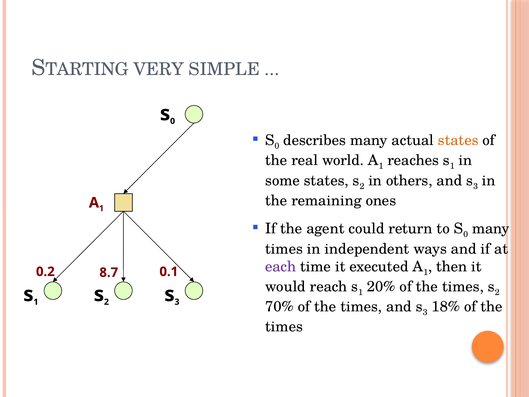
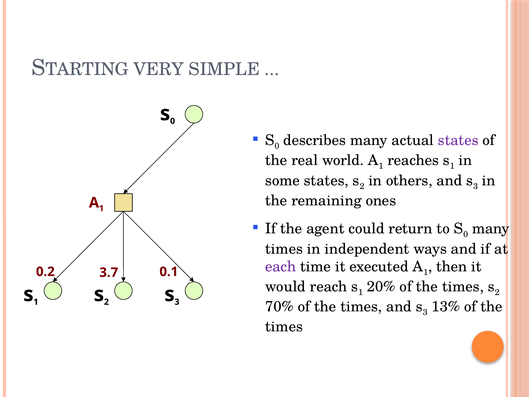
states at (458, 140) colour: orange -> purple
8.7: 8.7 -> 3.7
18%: 18% -> 13%
